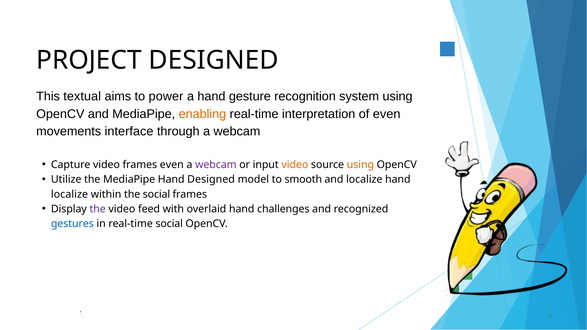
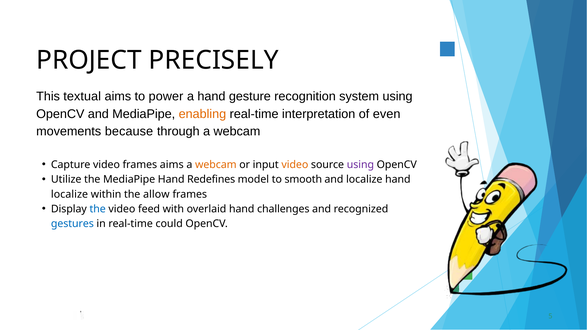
PROJECT DESIGNED: DESIGNED -> PRECISELY
interface: interface -> because
frames even: even -> aims
webcam at (216, 165) colour: purple -> orange
using at (360, 165) colour: orange -> purple
Hand Designed: Designed -> Redefines
the social: social -> allow
the at (98, 209) colour: purple -> blue
real-time social: social -> could
